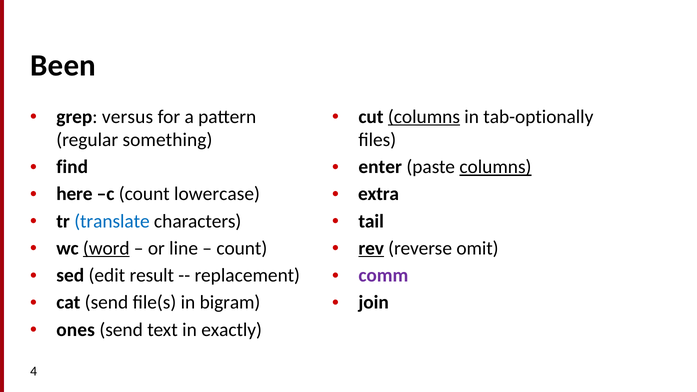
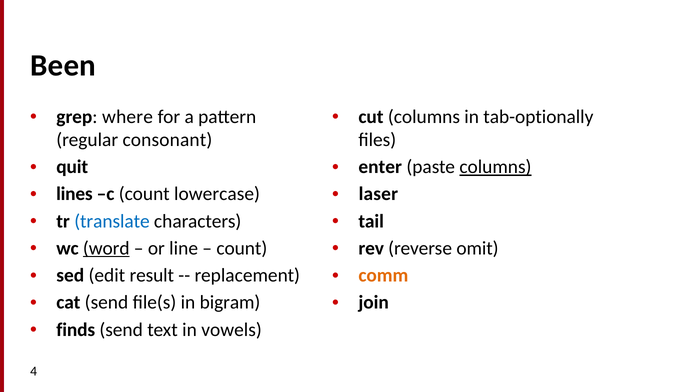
versus: versus -> where
columns at (424, 117) underline: present -> none
something: something -> consonant
find: find -> quit
here: here -> lines
extra: extra -> laser
rev underline: present -> none
comm colour: purple -> orange
ones: ones -> finds
exactly: exactly -> vowels
